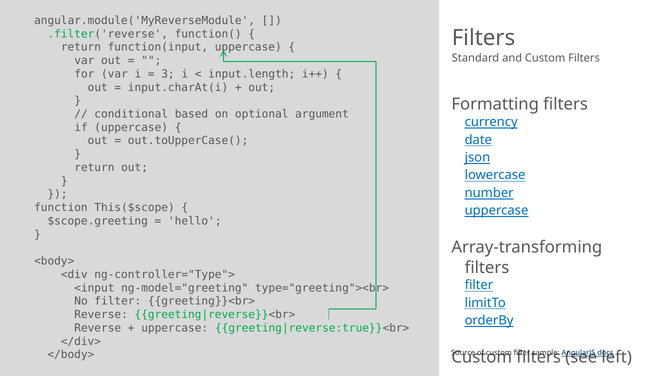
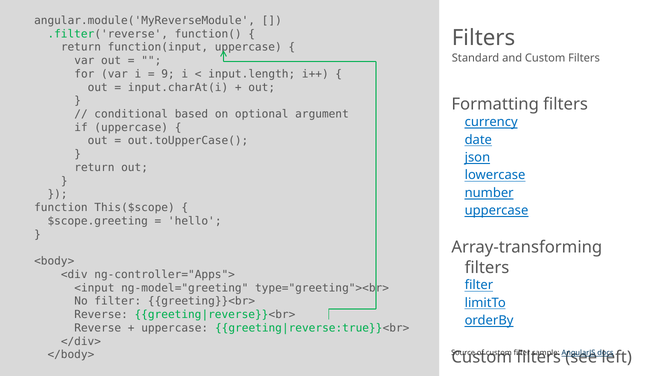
3: 3 -> 9
ng-controller="Type">: ng-controller="Type"> -> ng-controller="Apps">
